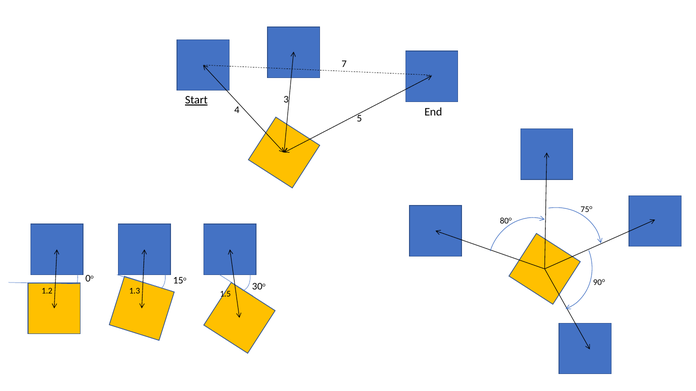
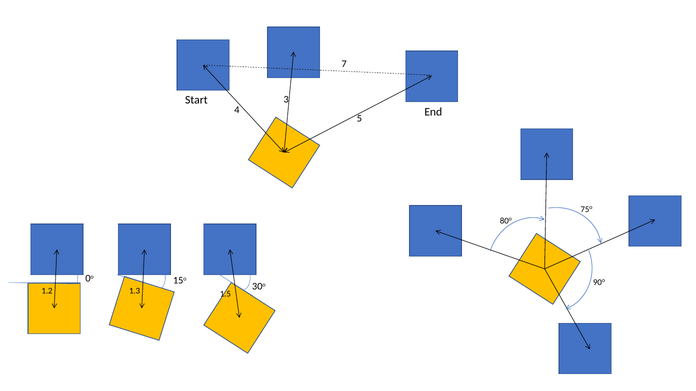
Start underline: present -> none
